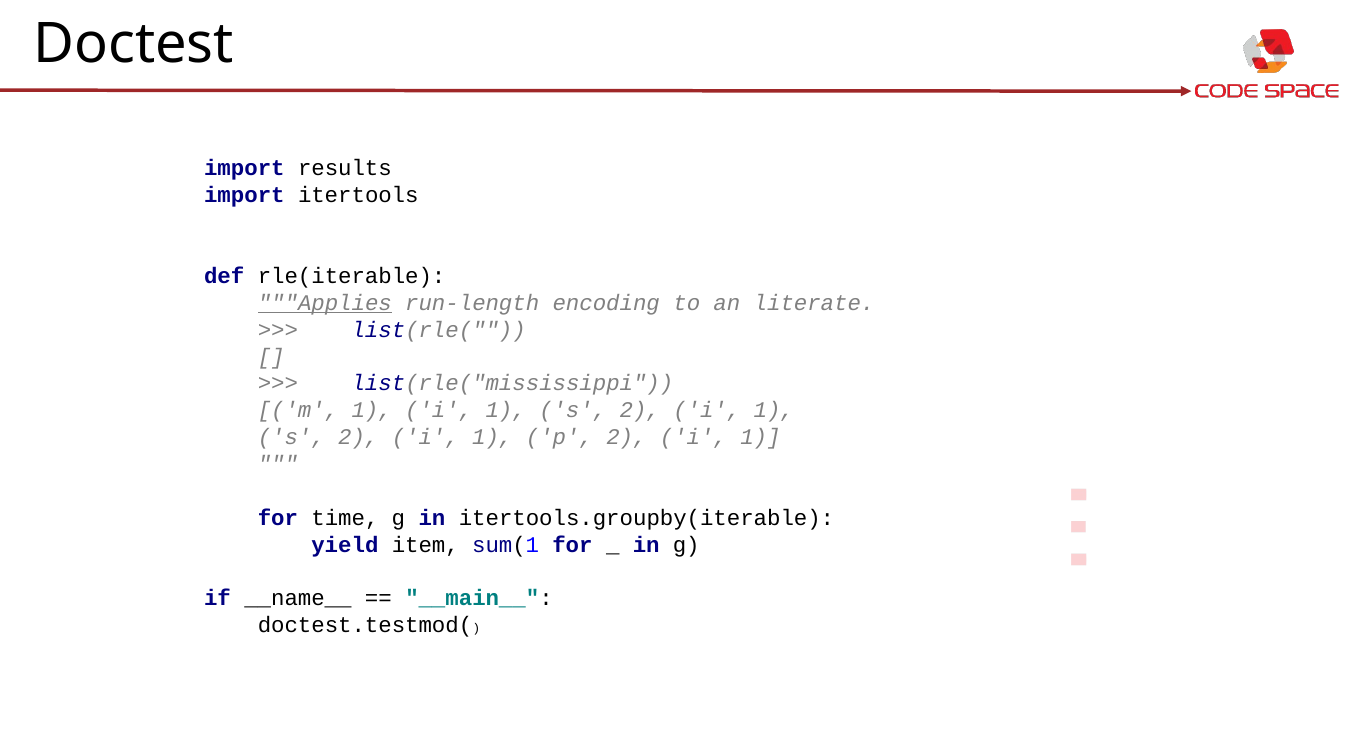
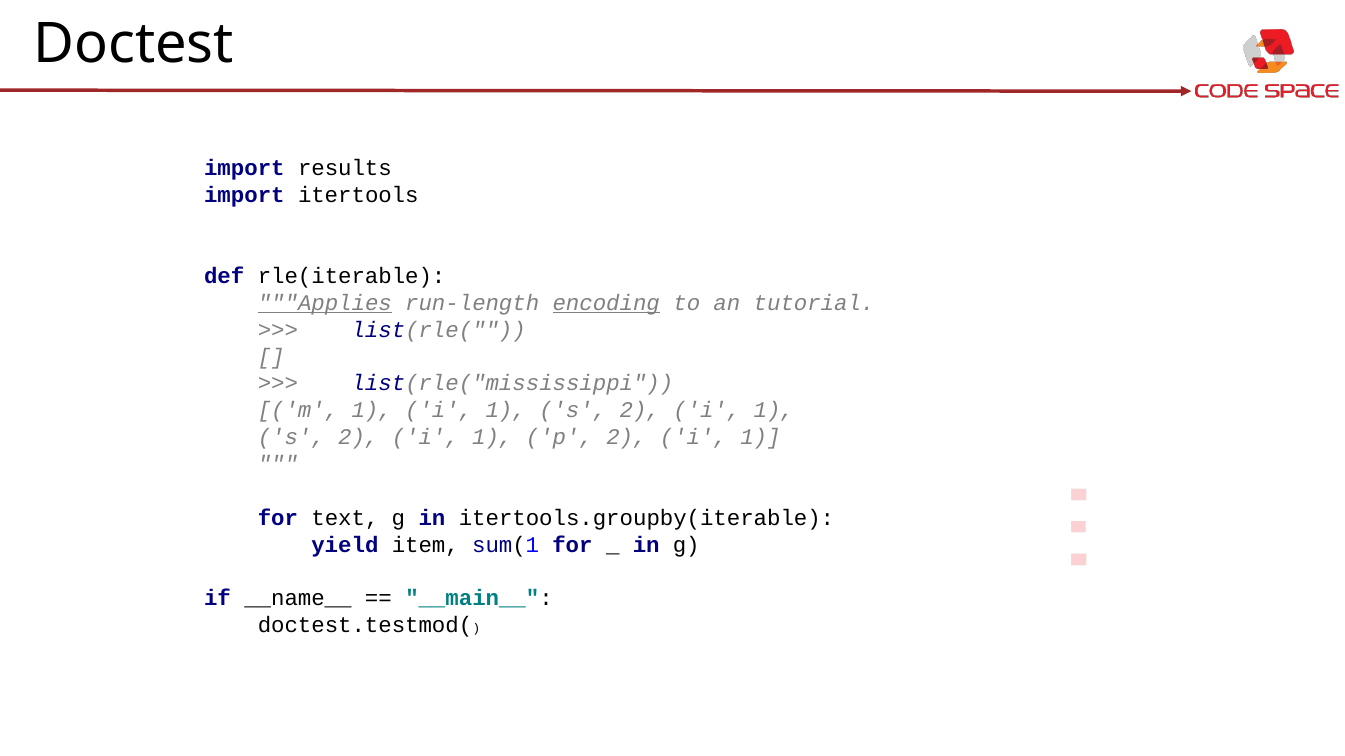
encoding underline: none -> present
literate: literate -> tutorial
time: time -> text
